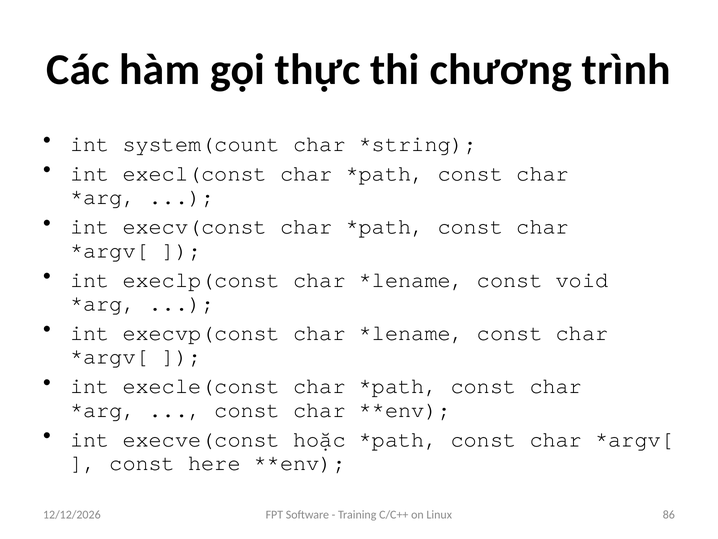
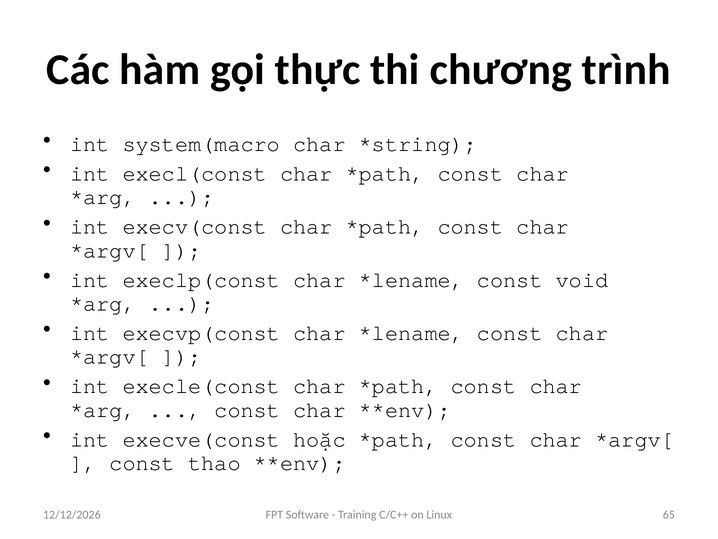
system(count: system(count -> system(macro
here: here -> thao
86: 86 -> 65
